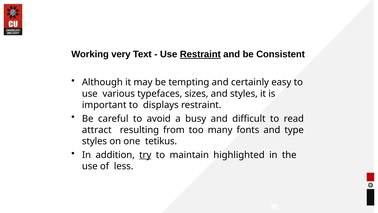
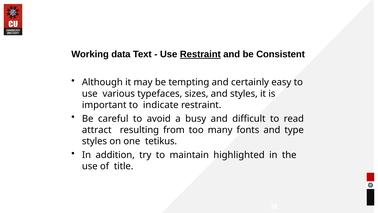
very: very -> data
displays: displays -> indicate
try underline: present -> none
less: less -> title
